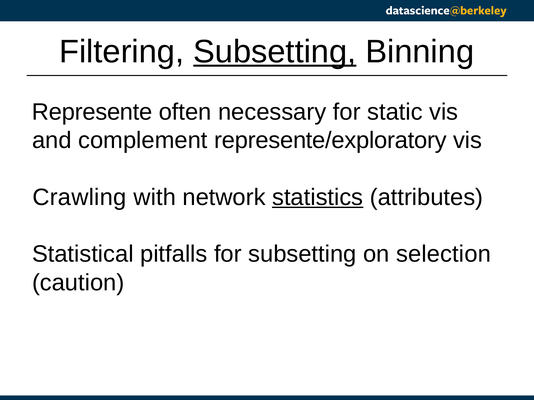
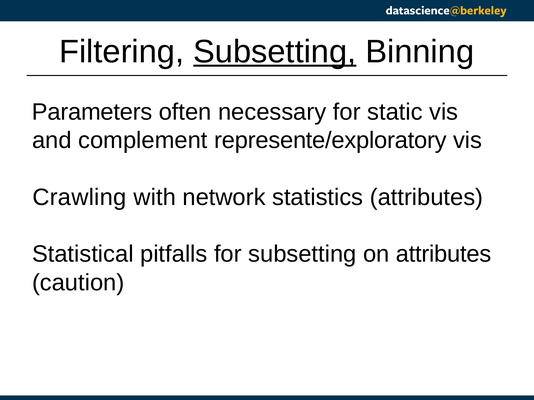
Represente: Represente -> Parameters
statistics underline: present -> none
on selection: selection -> attributes
